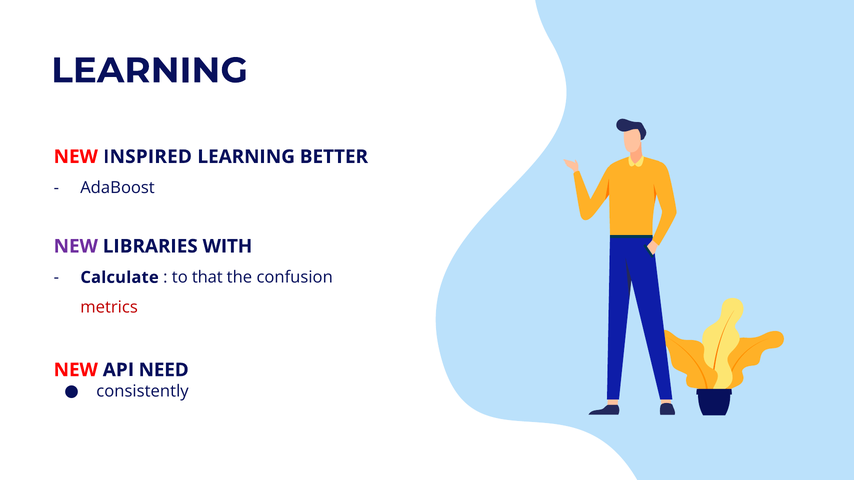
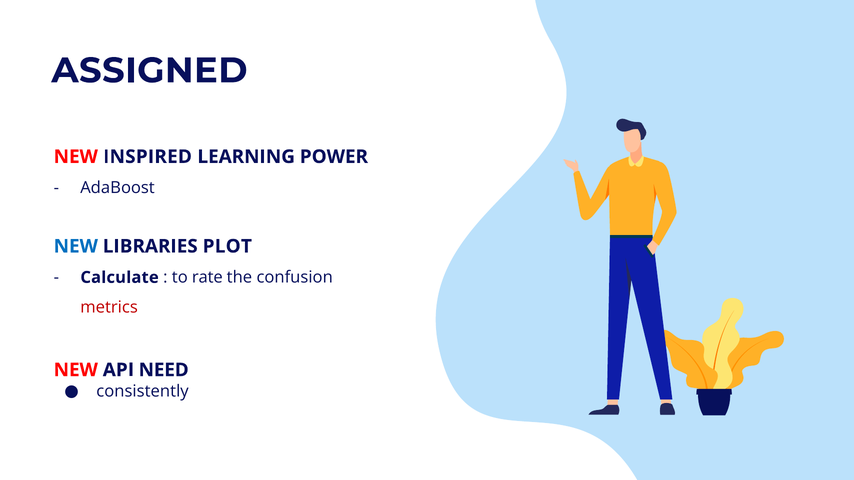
LEARNING at (150, 71): LEARNING -> ASSIGNED
BETTER: BETTER -> POWER
NEW at (76, 246) colour: purple -> blue
WITH: WITH -> PLOT
that: that -> rate
